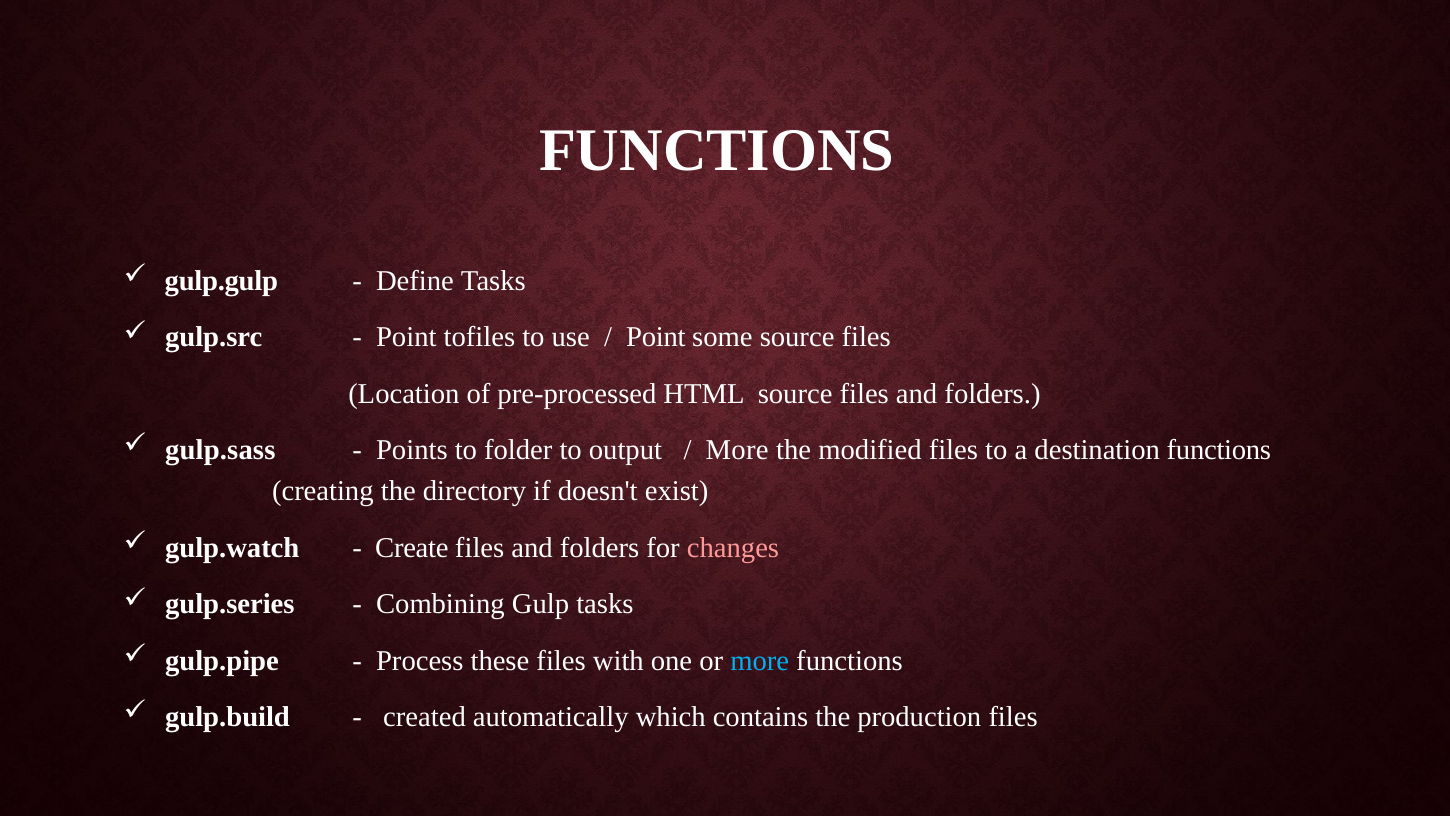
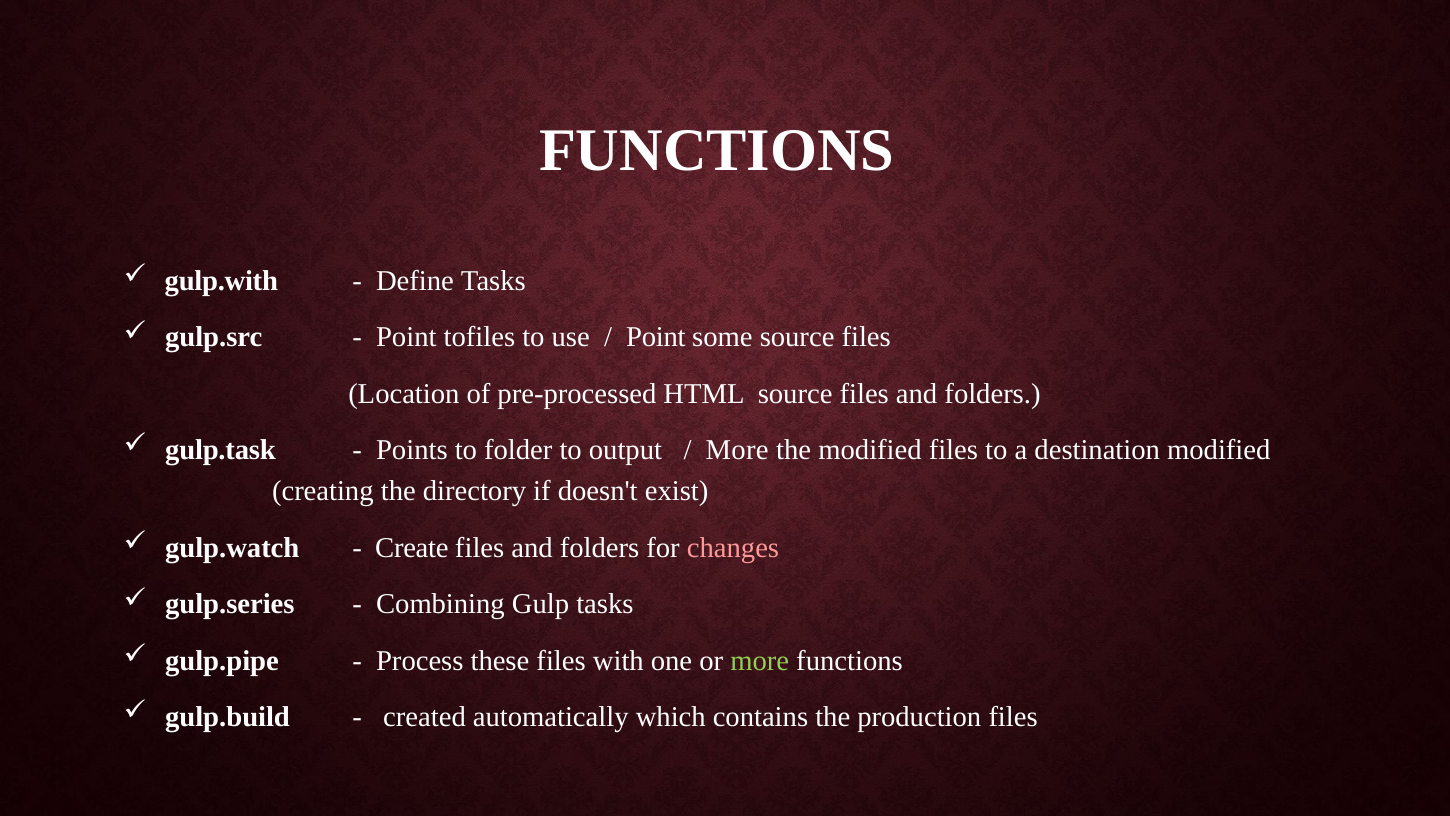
gulp.gulp: gulp.gulp -> gulp.with
gulp.sass: gulp.sass -> gulp.task
destination functions: functions -> modified
more at (760, 660) colour: light blue -> light green
